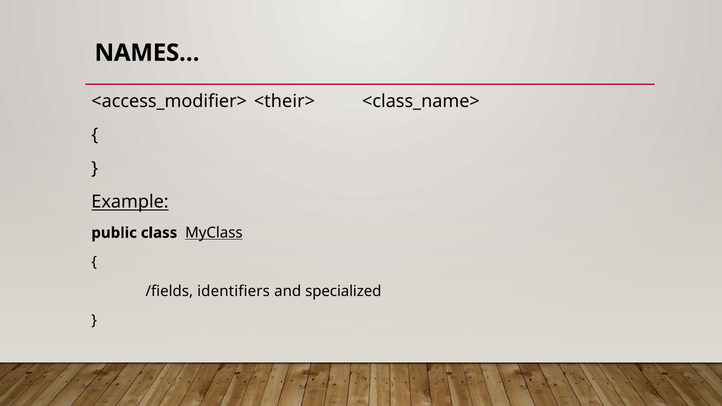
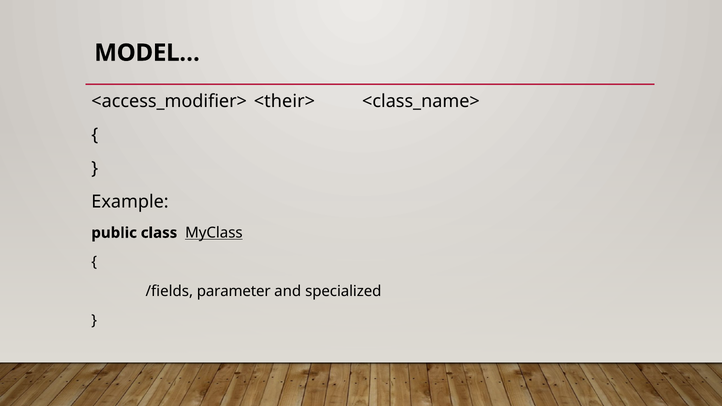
NAMES…: NAMES… -> MODEL…
Example underline: present -> none
identifiers: identifiers -> parameter
